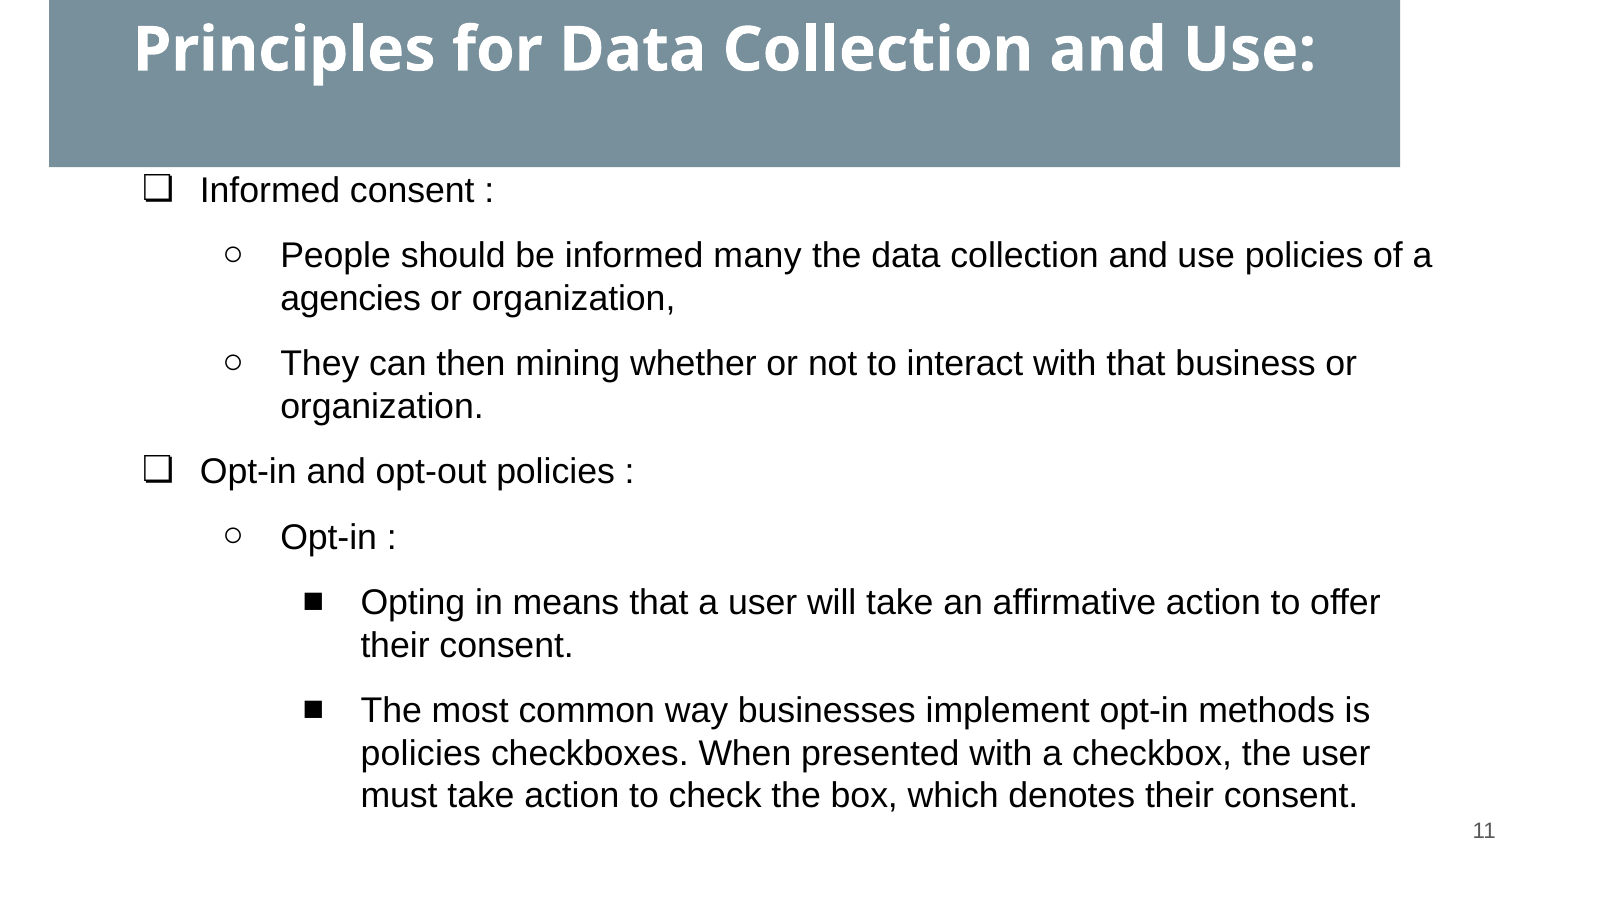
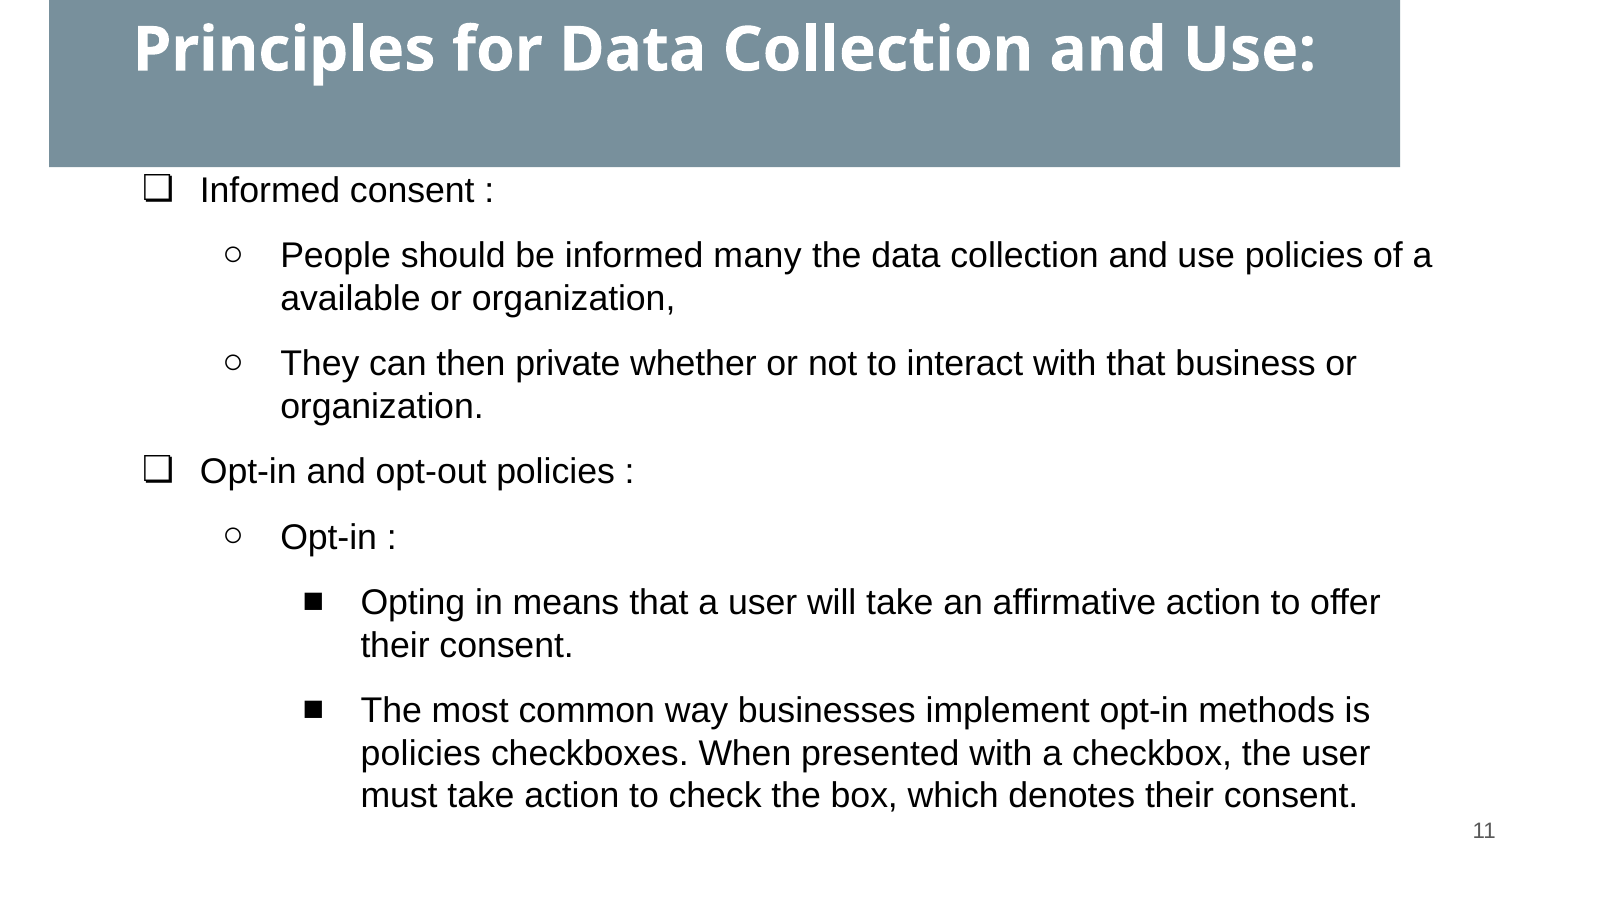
agencies: agencies -> available
mining: mining -> private
